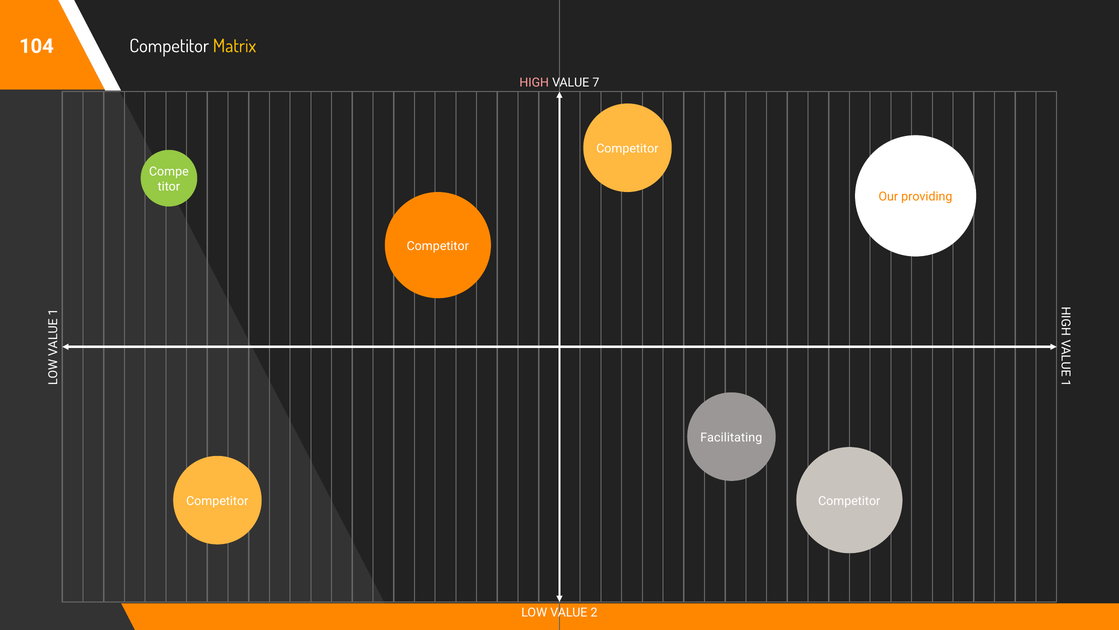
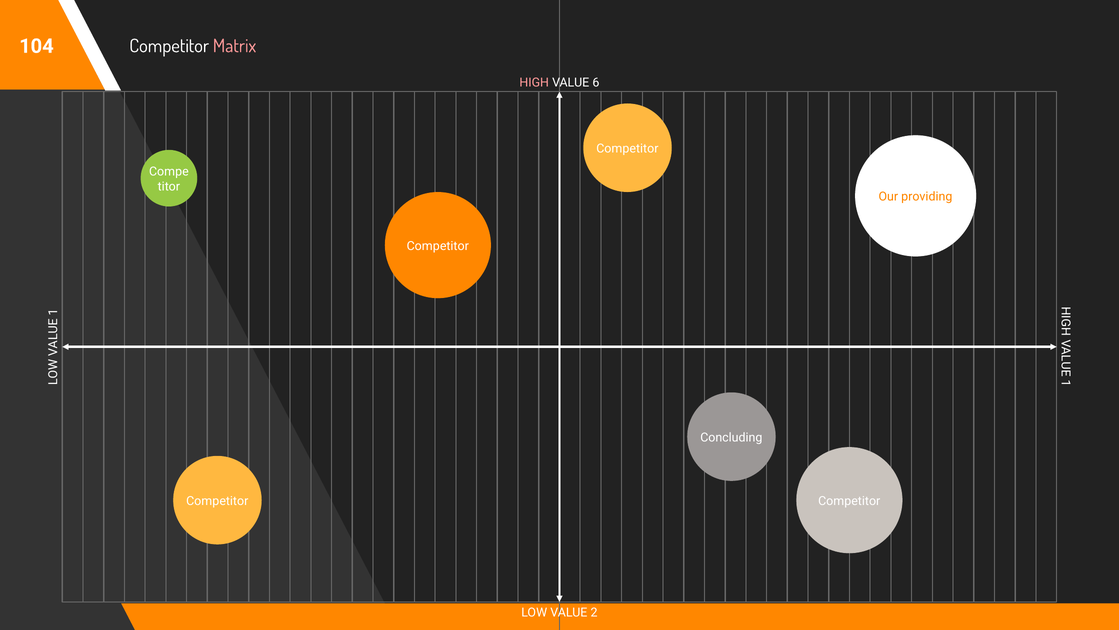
Matrix colour: yellow -> pink
7: 7 -> 6
Facilitating: Facilitating -> Concluding
